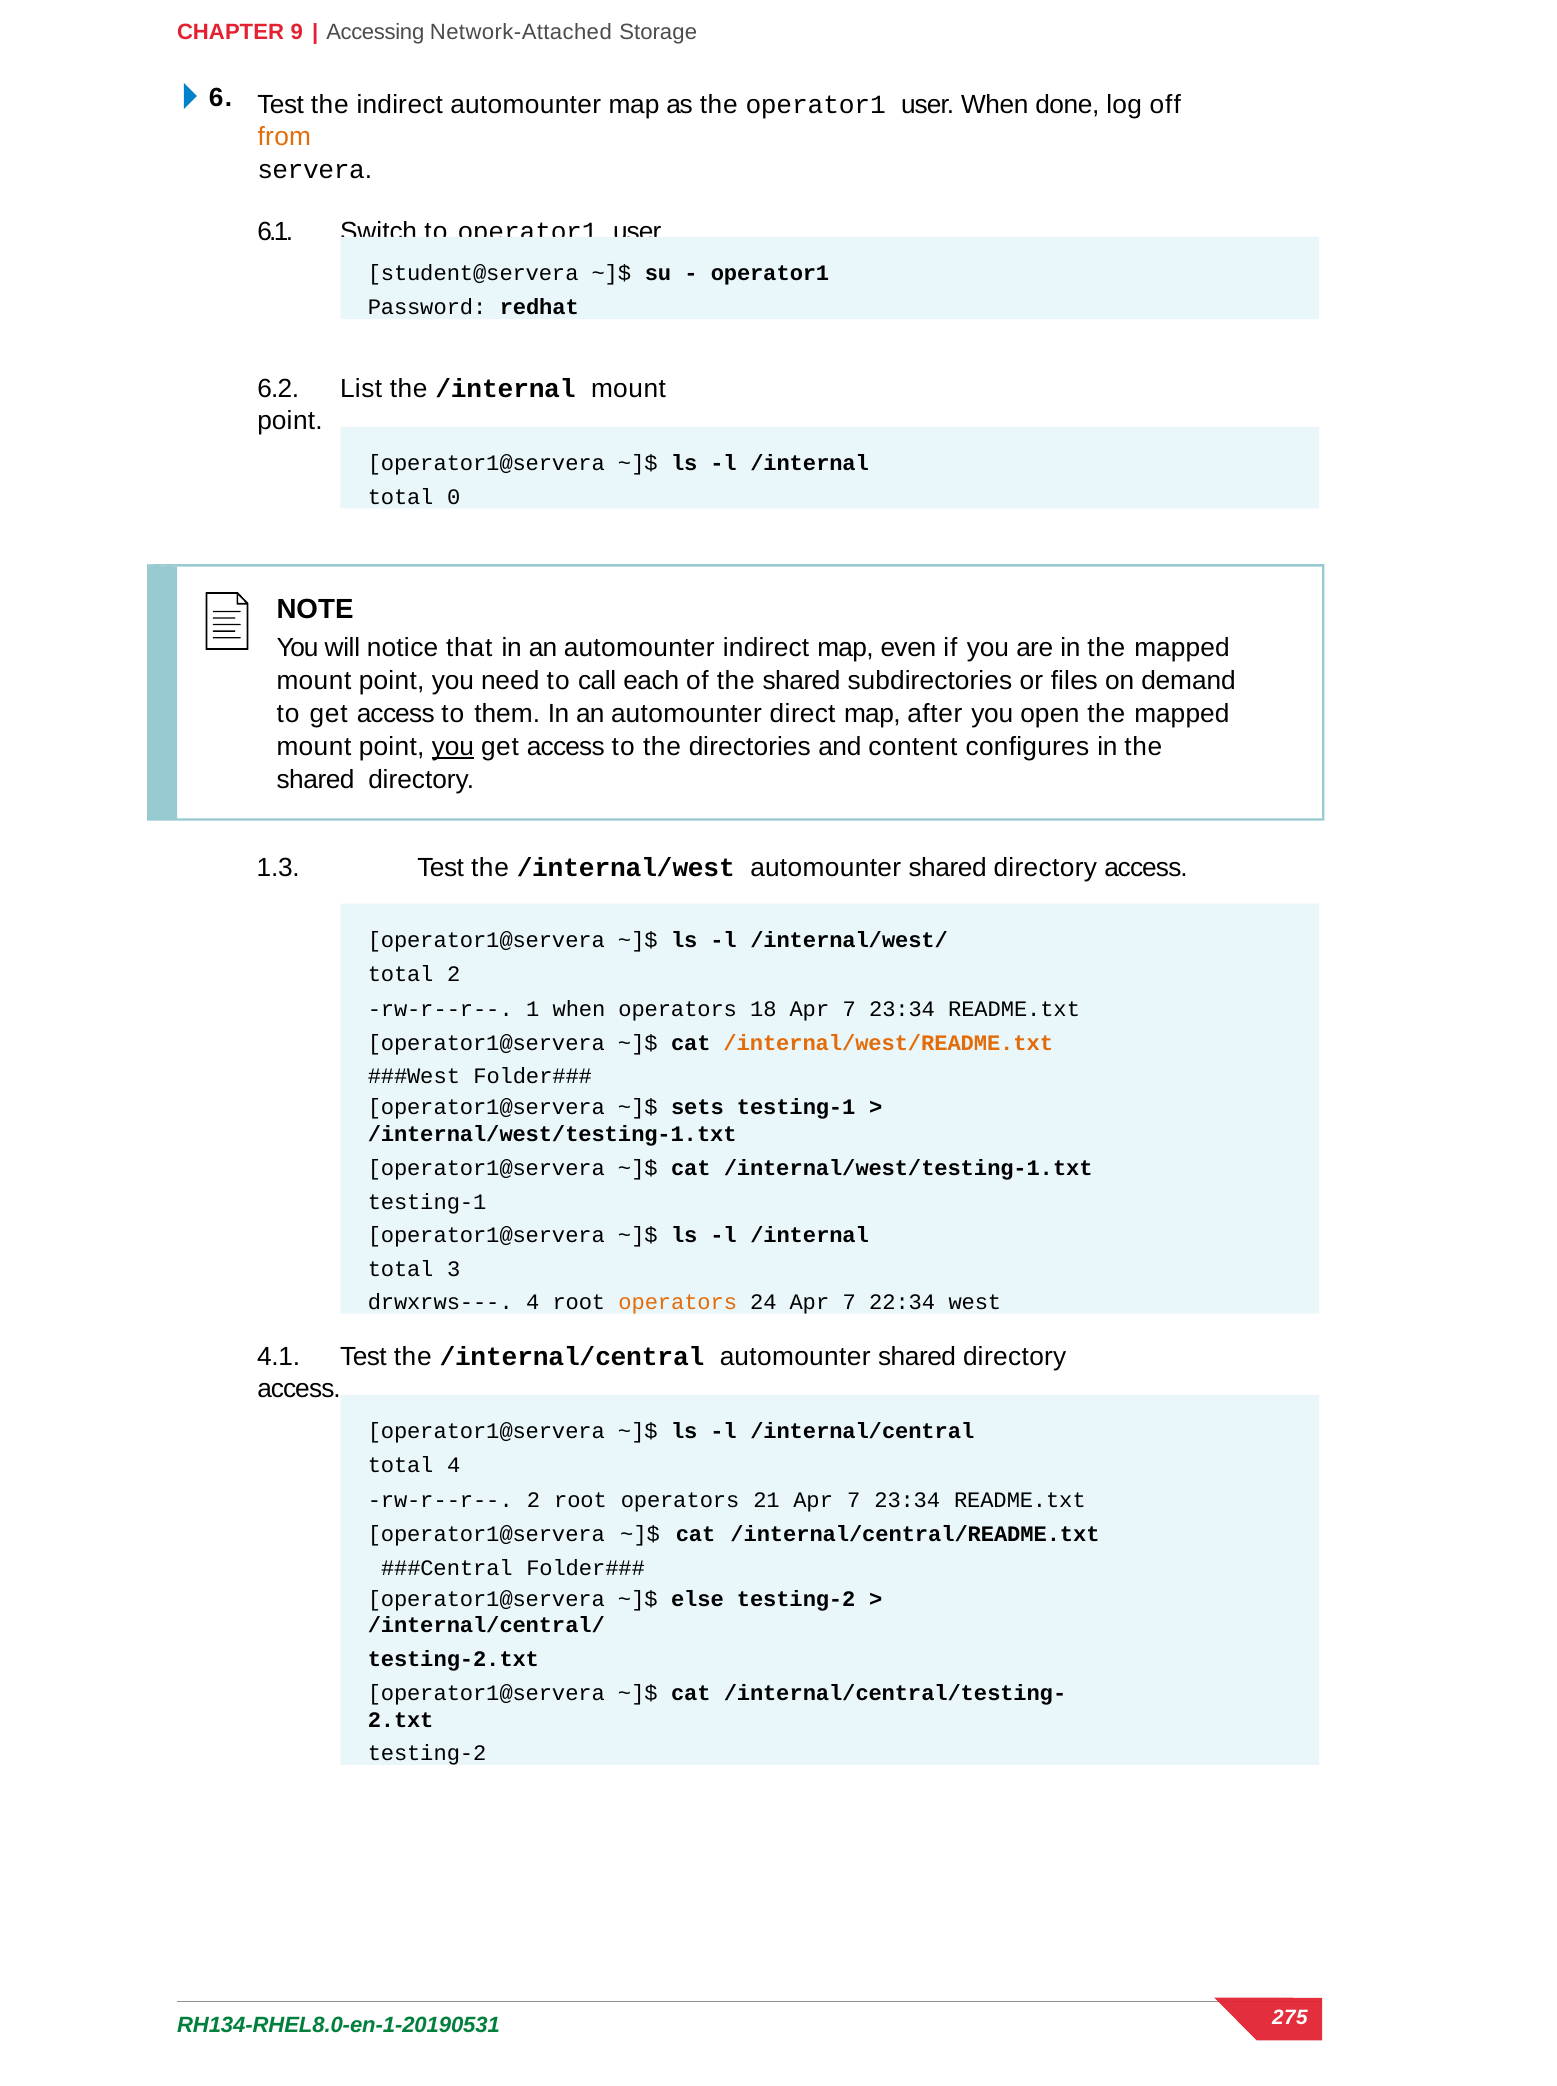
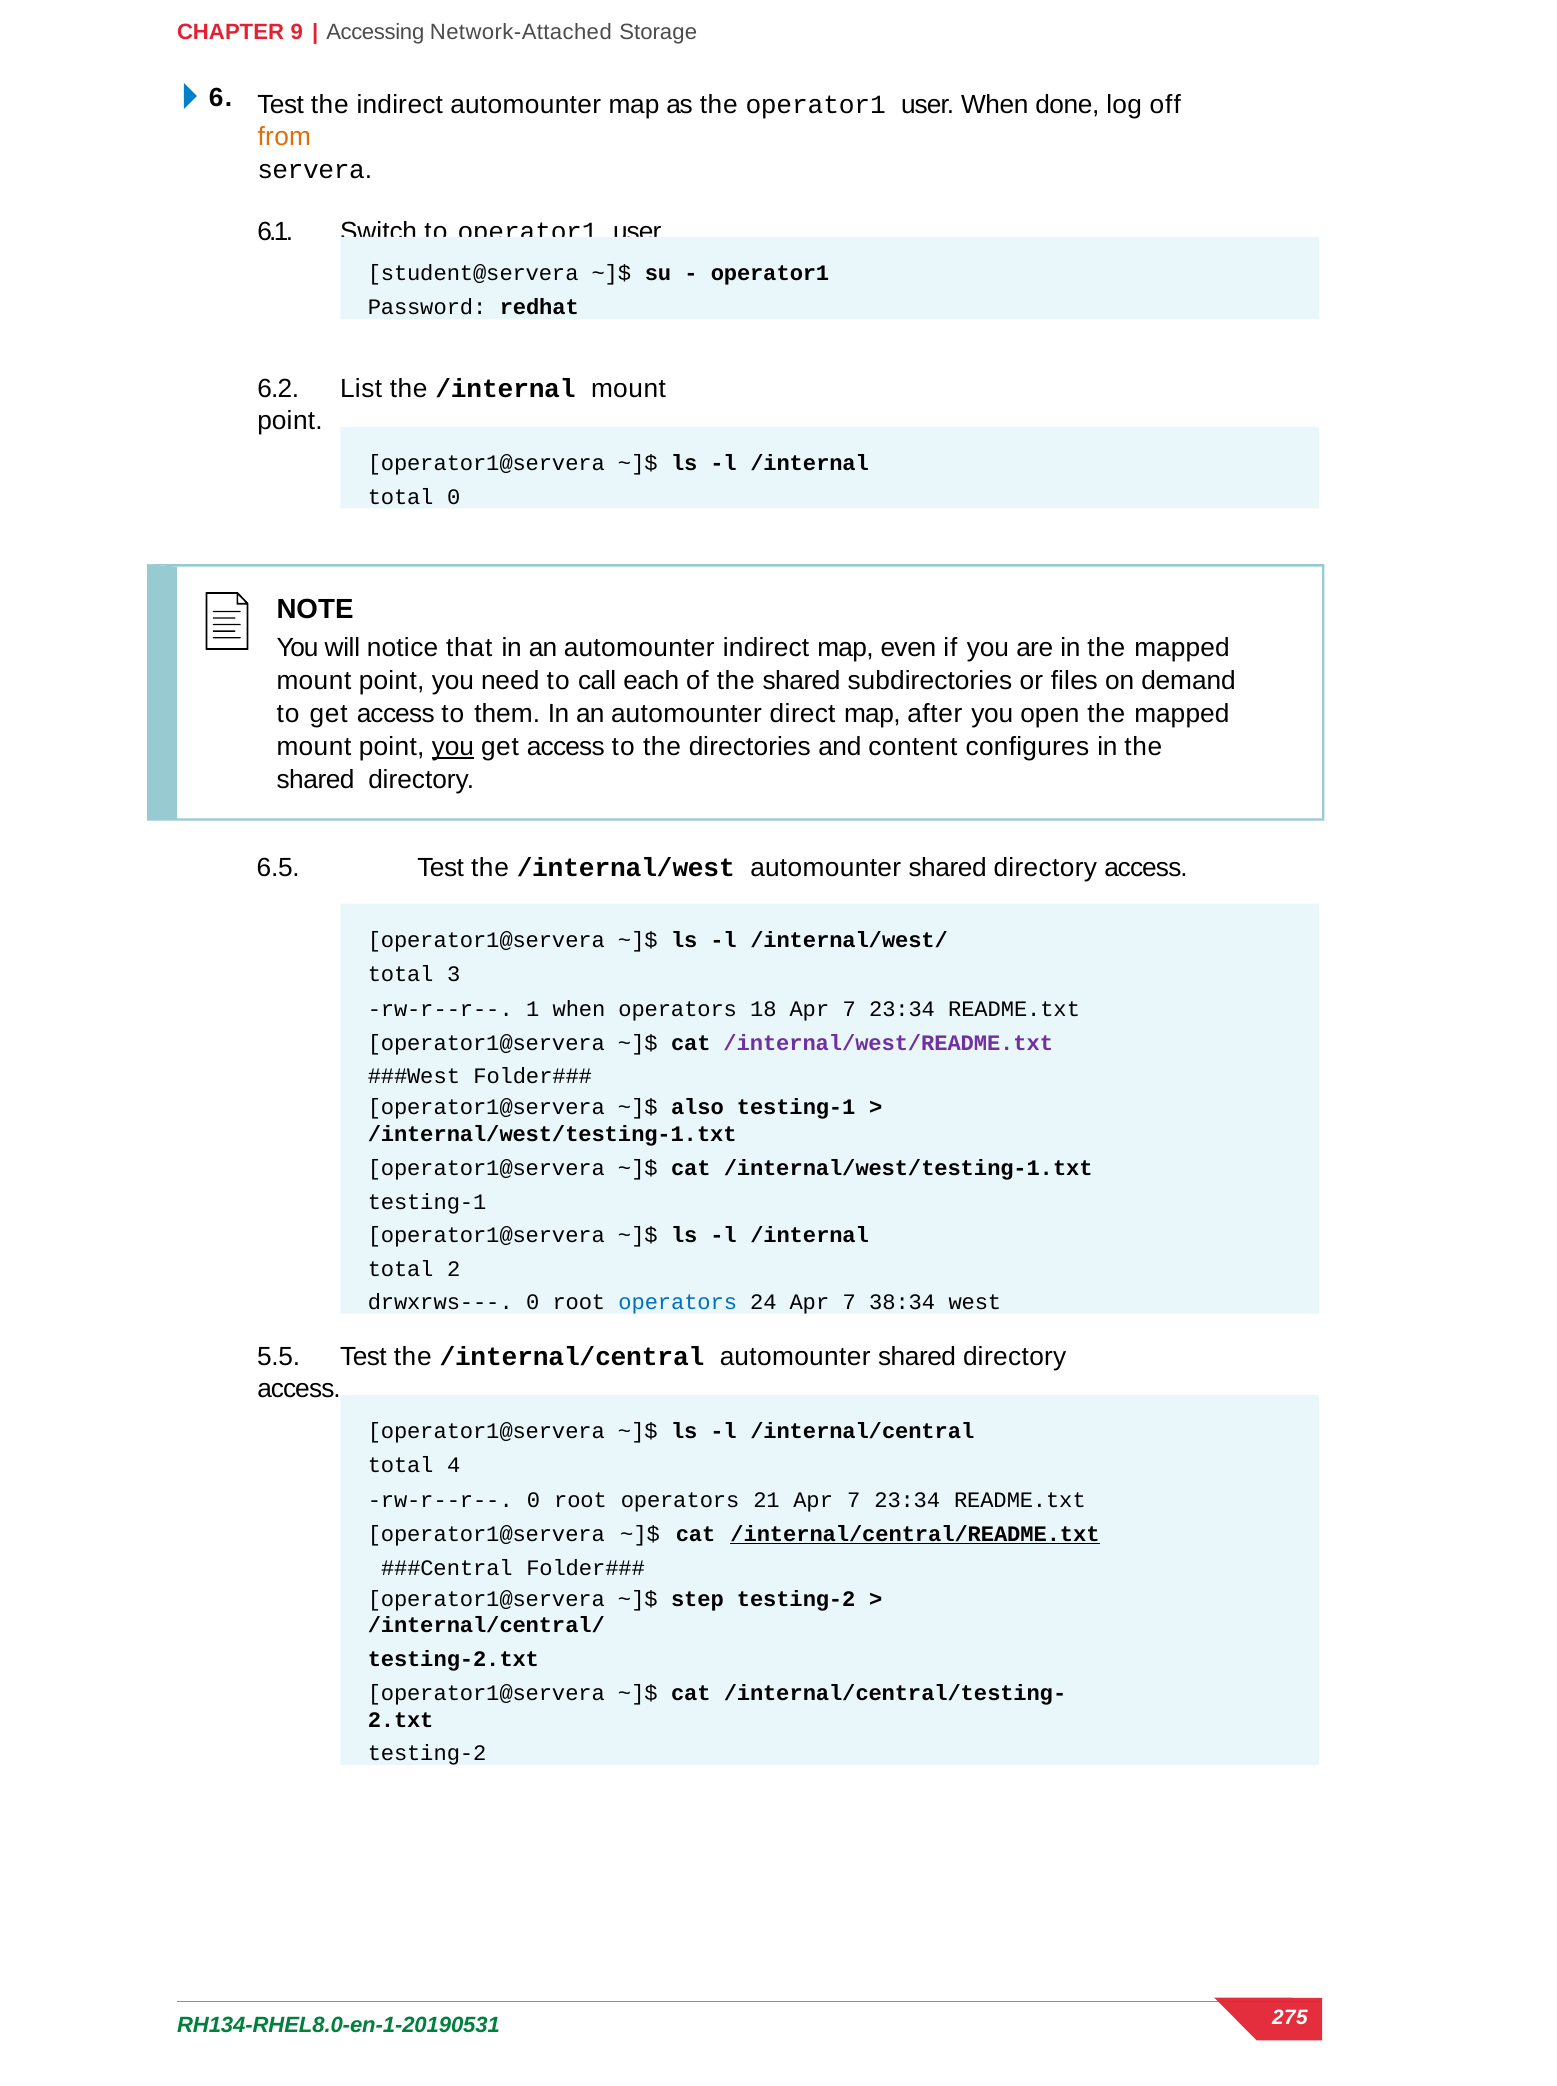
1.3: 1.3 -> 6.5
total 2: 2 -> 3
/internal/west/README.txt colour: orange -> purple
sets: sets -> also
3: 3 -> 2
drwxrws--- 4: 4 -> 0
operators at (678, 1302) colour: orange -> blue
22:34: 22:34 -> 38:34
4.1: 4.1 -> 5.5
rw-r--r-- 2: 2 -> 0
/internal/central/README.txt underline: none -> present
else: else -> step
